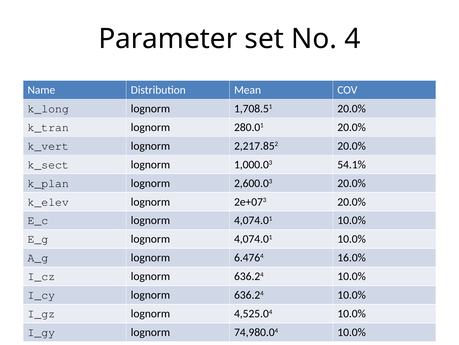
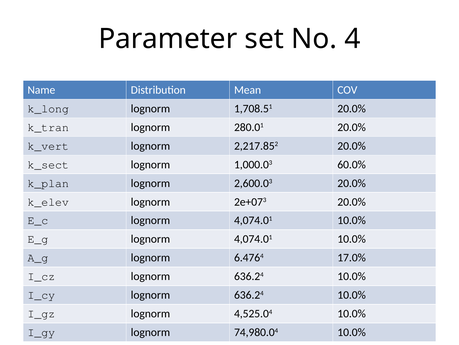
54.1%: 54.1% -> 60.0%
16.0%: 16.0% -> 17.0%
